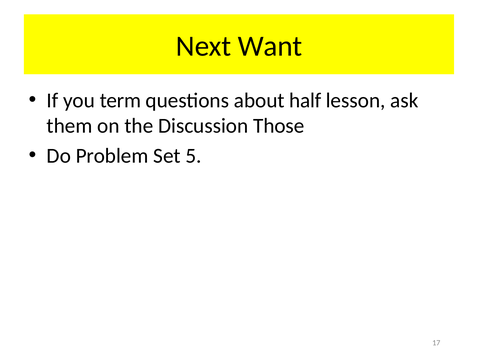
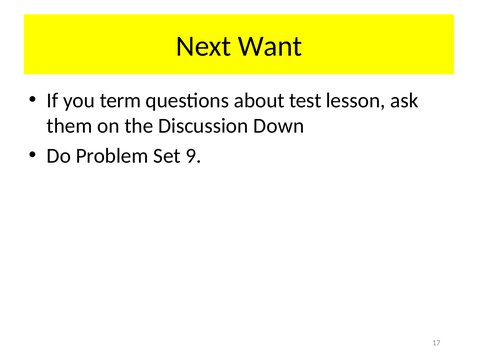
half: half -> test
Those: Those -> Down
5: 5 -> 9
